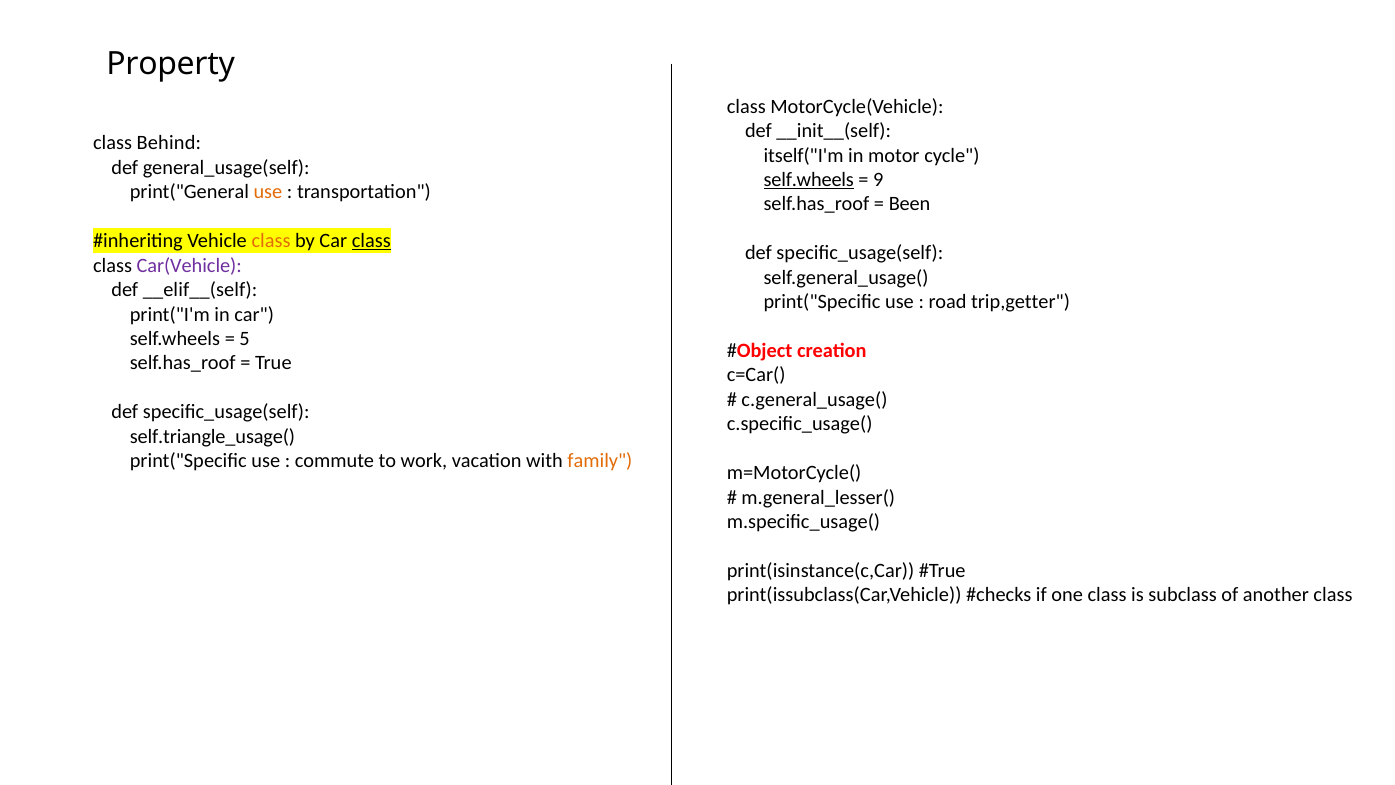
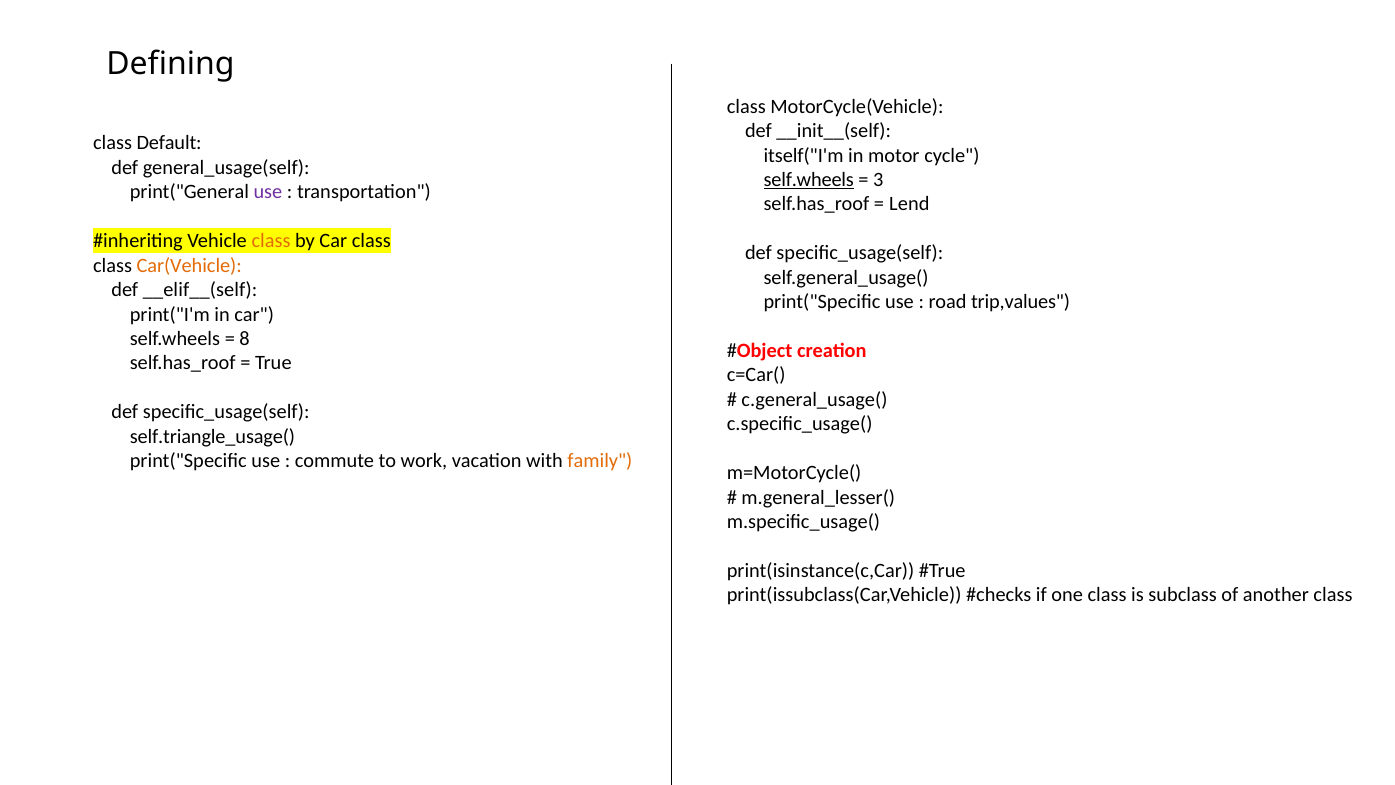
Property: Property -> Defining
Behind: Behind -> Default
9: 9 -> 3
use at (268, 192) colour: orange -> purple
Been: Been -> Lend
class at (371, 241) underline: present -> none
Car(Vehicle colour: purple -> orange
trip,getter: trip,getter -> trip,values
5: 5 -> 8
